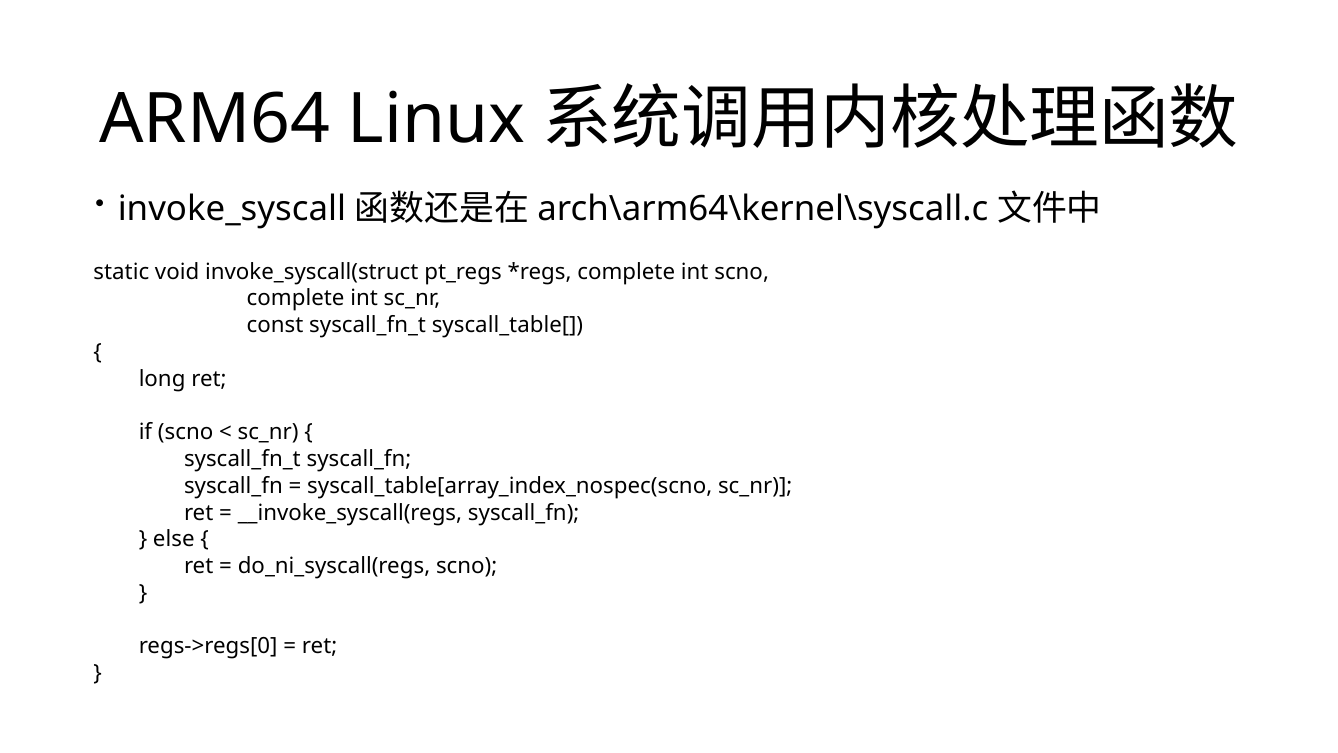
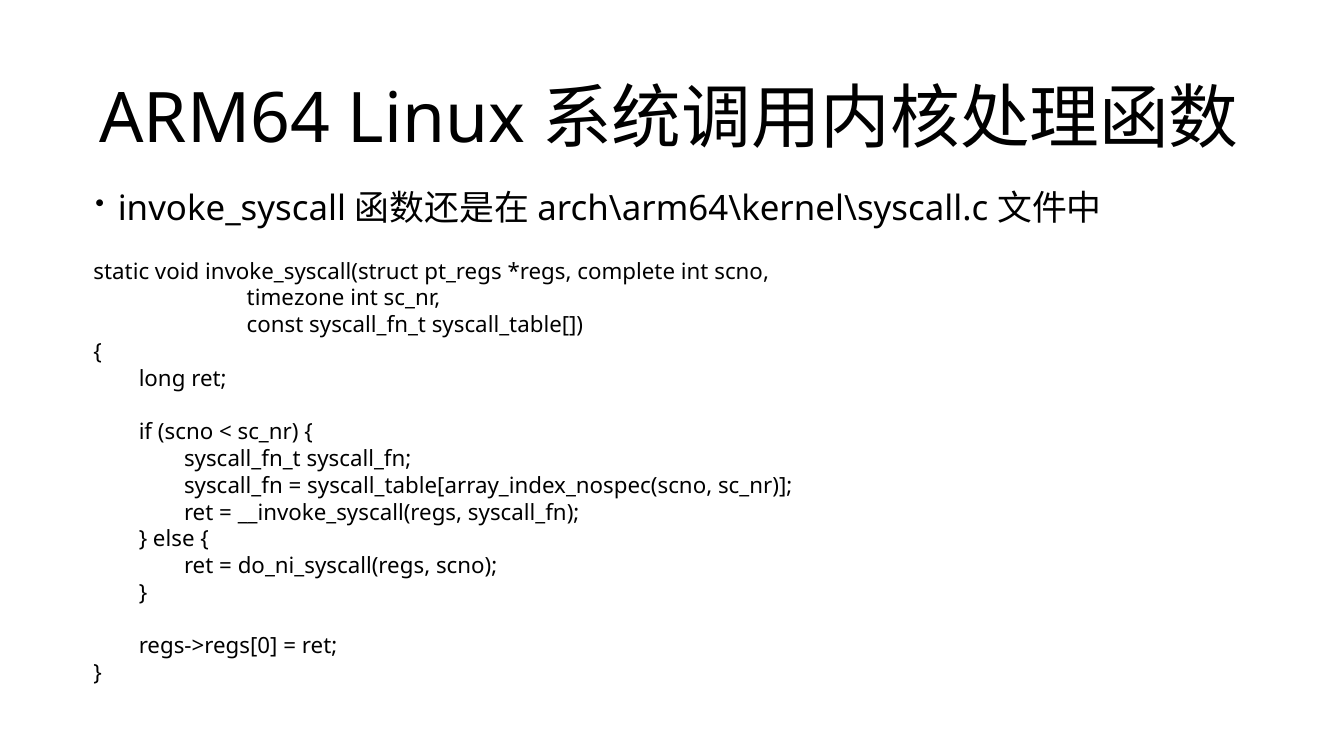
complete at (296, 298): complete -> timezone
